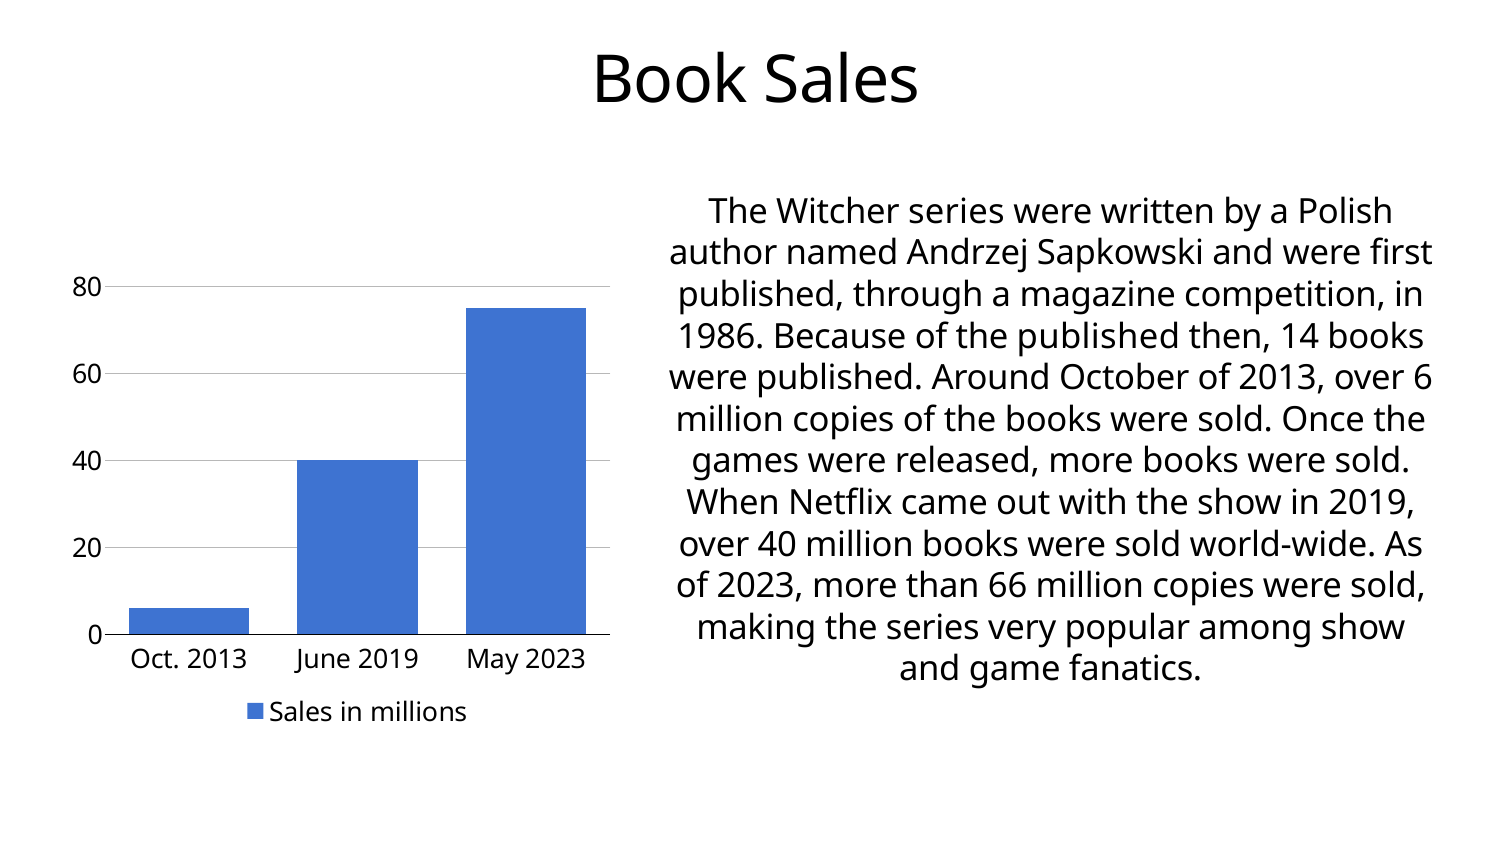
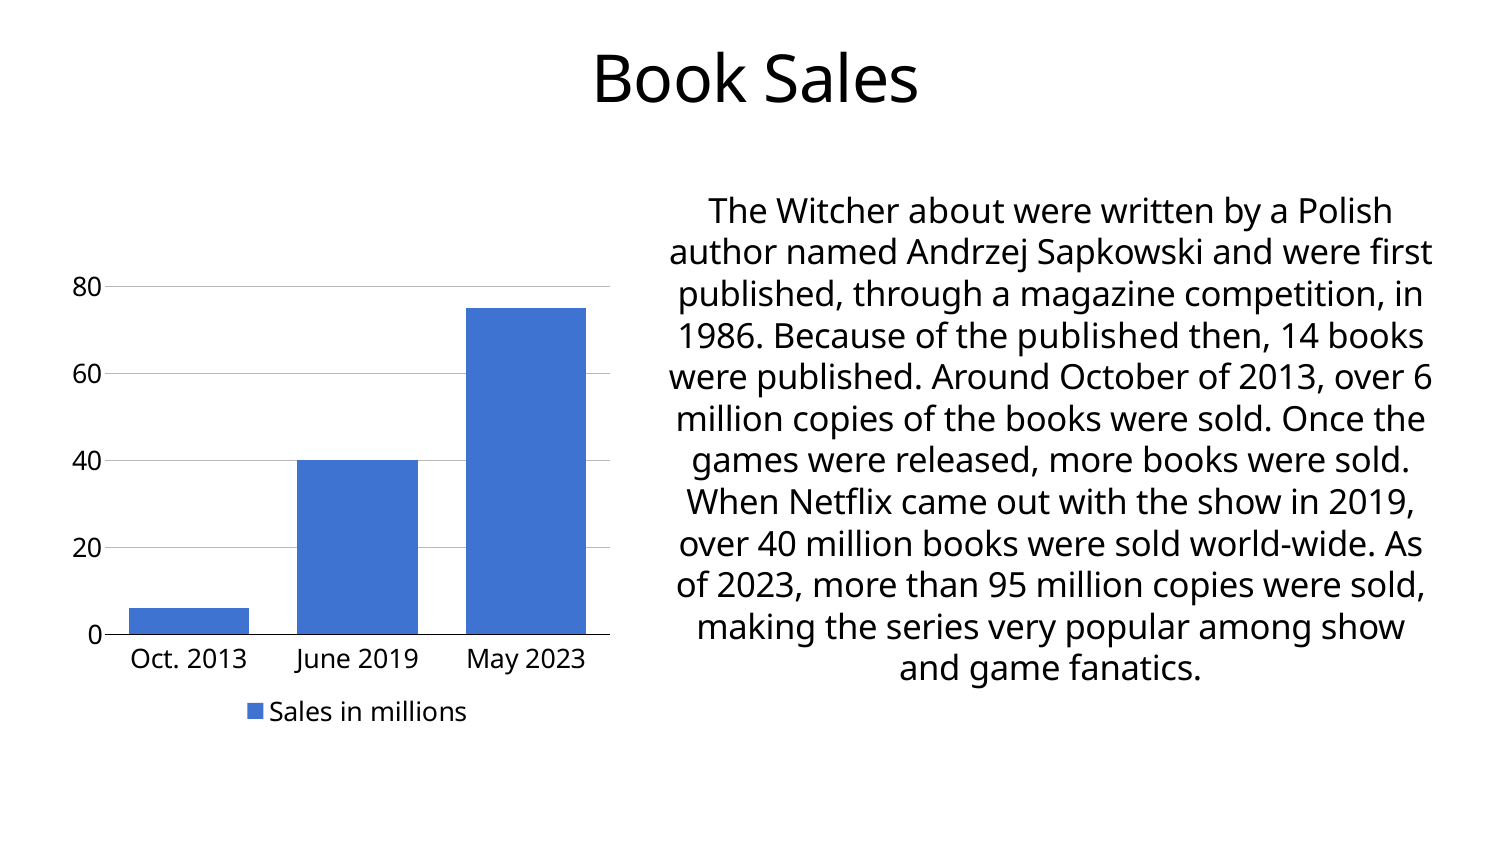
Witcher series: series -> about
66: 66 -> 95
